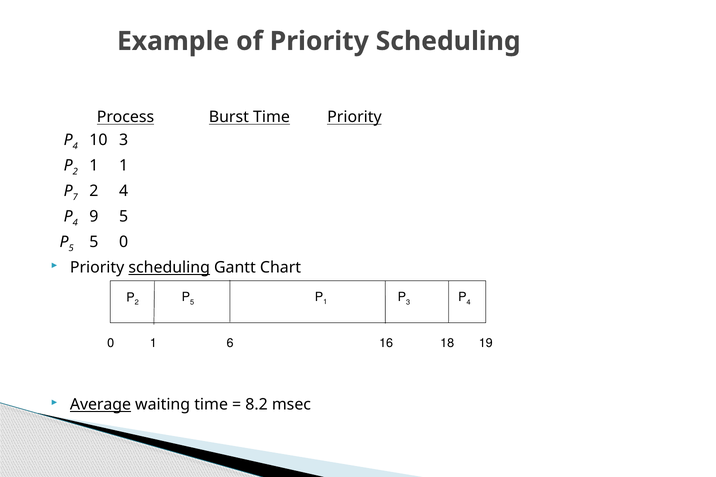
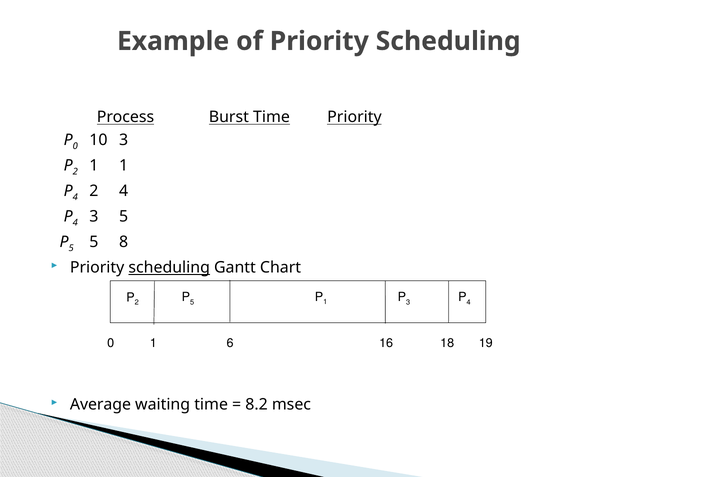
4 at (75, 146): 4 -> 0
7 at (75, 197): 7 -> 4
4 9: 9 -> 3
5 0: 0 -> 8
Average underline: present -> none
